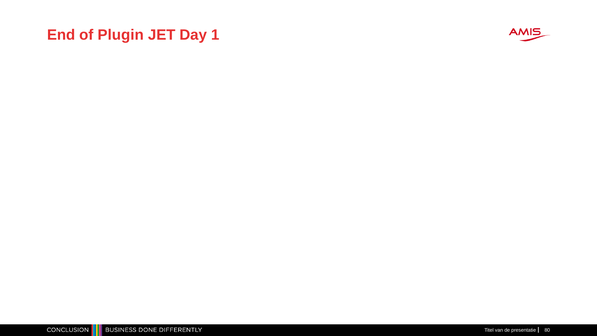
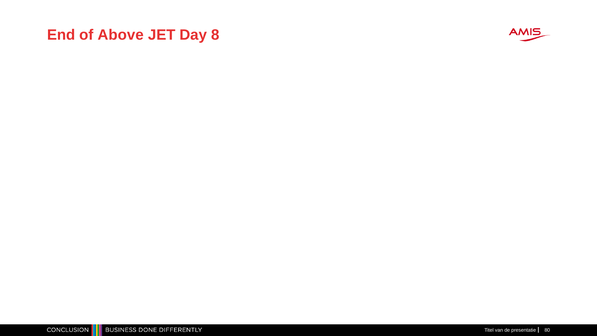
Plugin: Plugin -> Above
1: 1 -> 8
